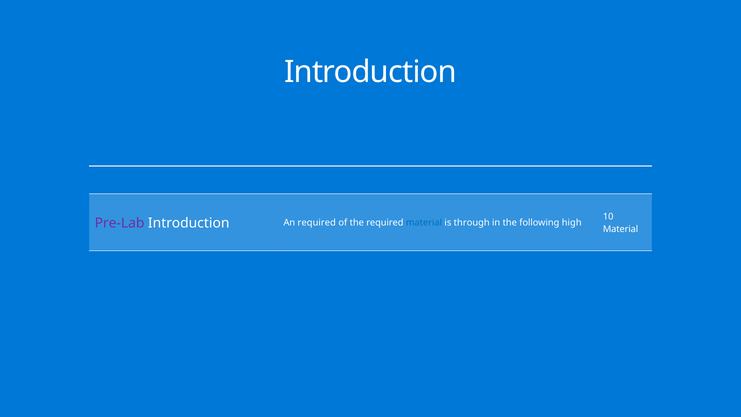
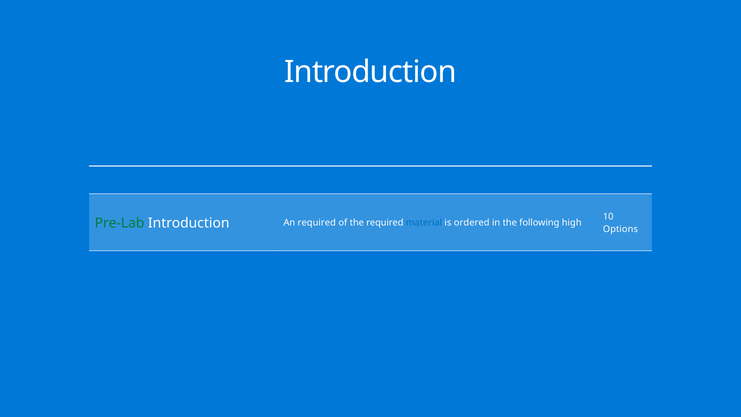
Pre-Lab colour: purple -> green
through: through -> ordered
Material at (621, 229): Material -> Options
